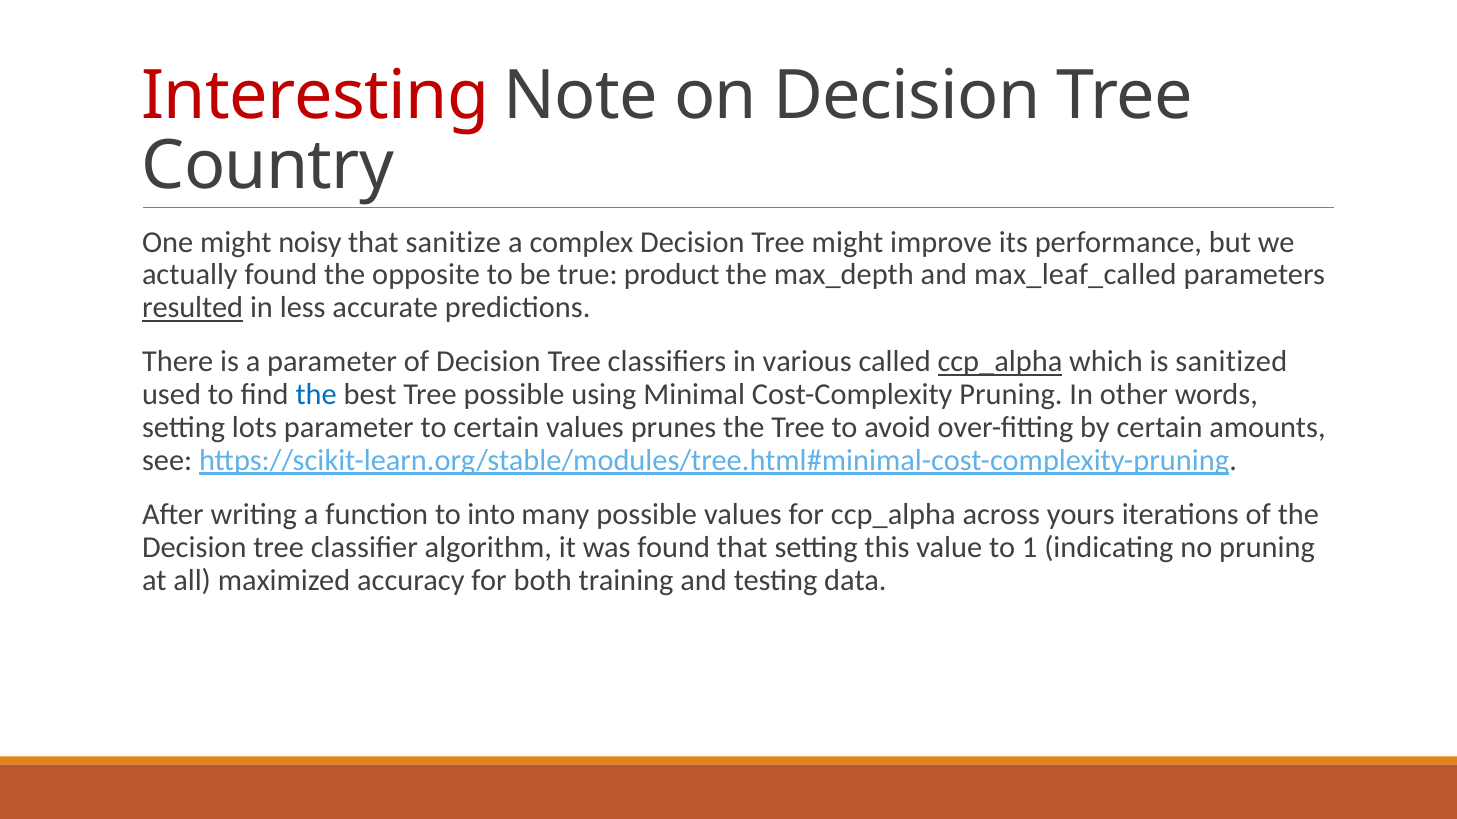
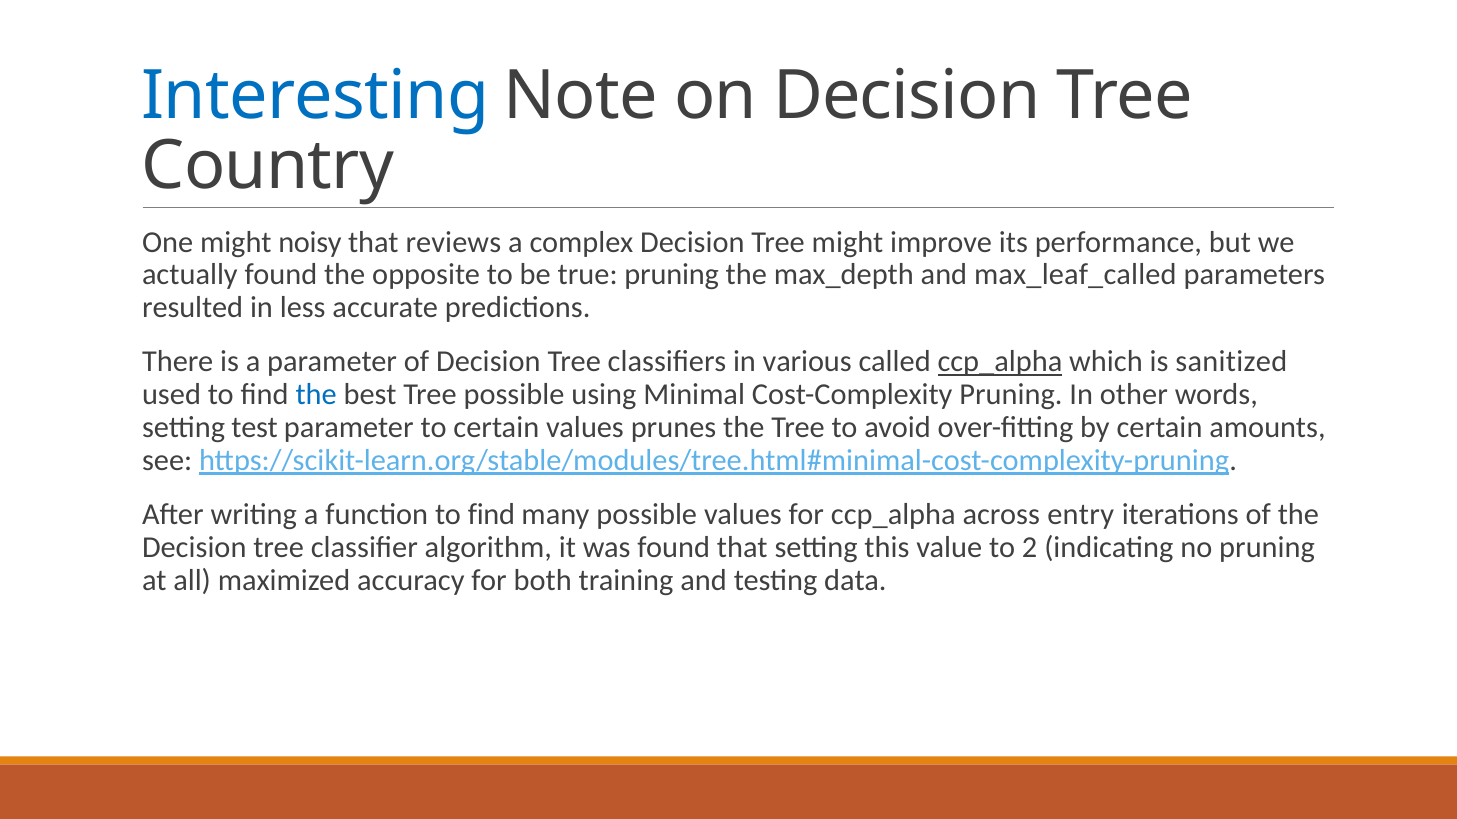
Interesting colour: red -> blue
sanitize: sanitize -> reviews
true product: product -> pruning
resulted underline: present -> none
lots: lots -> test
function to into: into -> find
yours: yours -> entry
1: 1 -> 2
